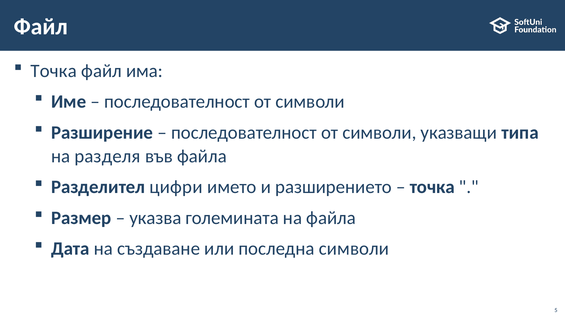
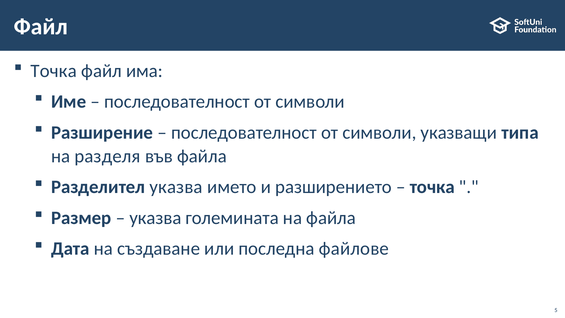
Разделител цифри: цифри -> указва
последна символи: символи -> файлове
